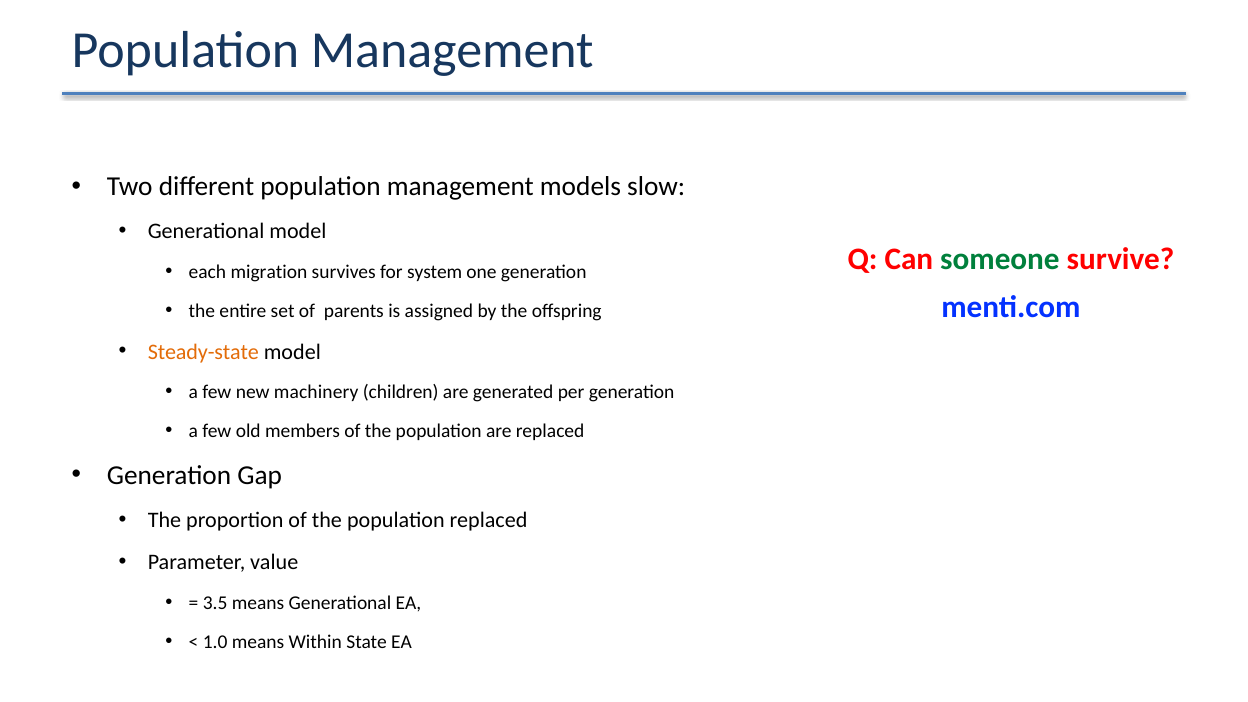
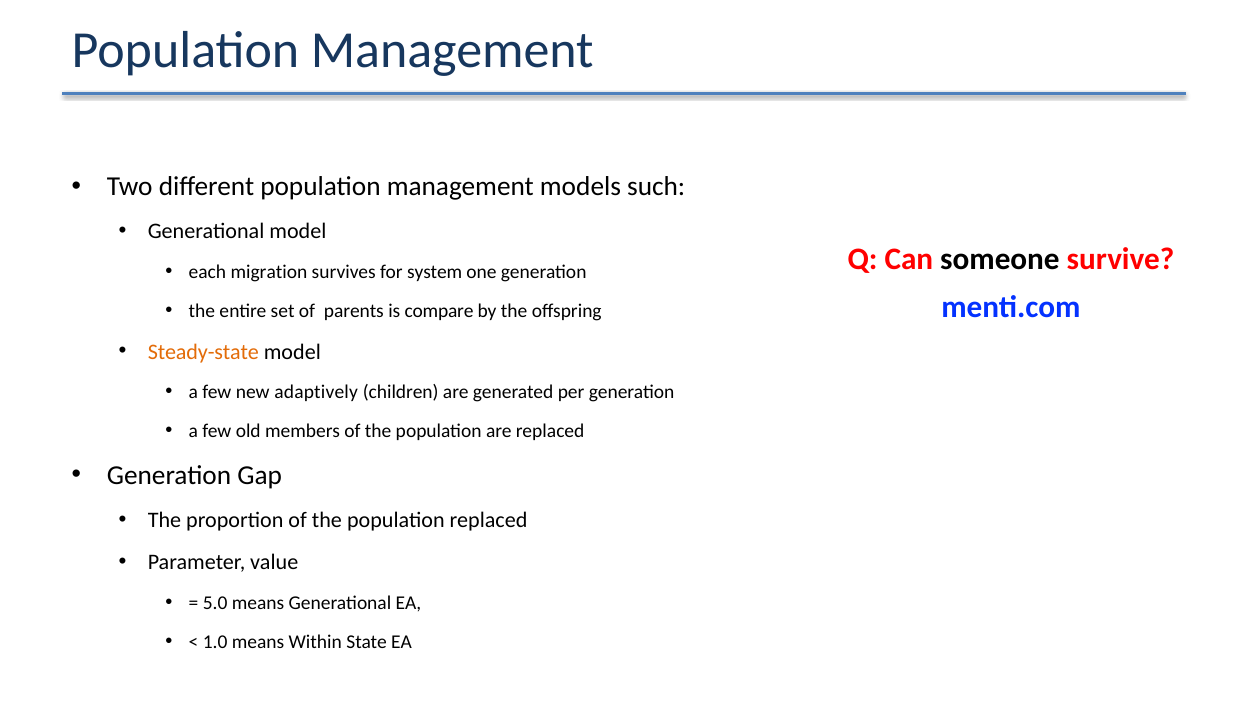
slow: slow -> such
someone colour: green -> black
assigned: assigned -> compare
machinery: machinery -> adaptively
3.5: 3.5 -> 5.0
